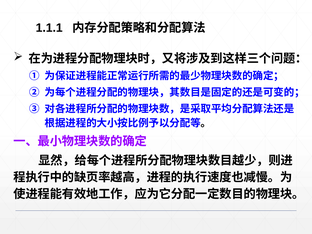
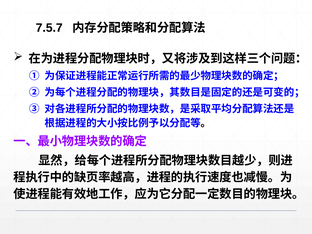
1.1.1: 1.1.1 -> 7.5.7
